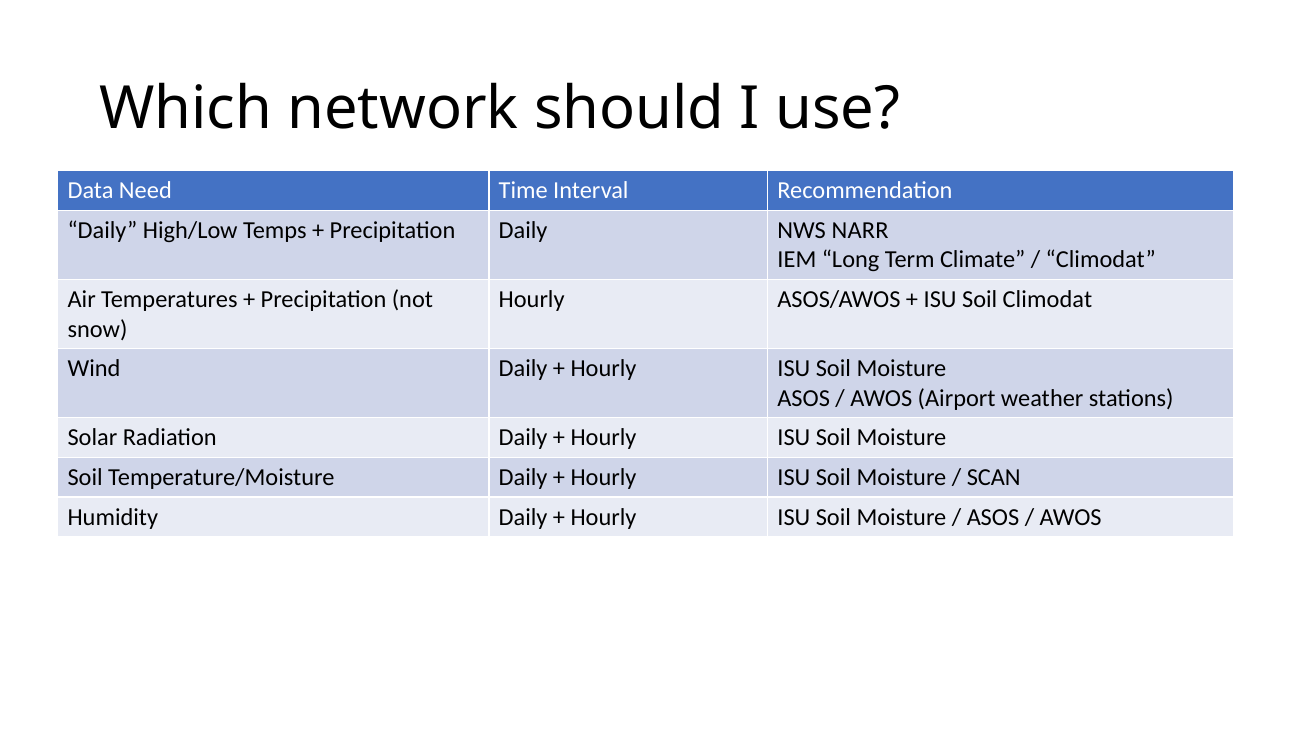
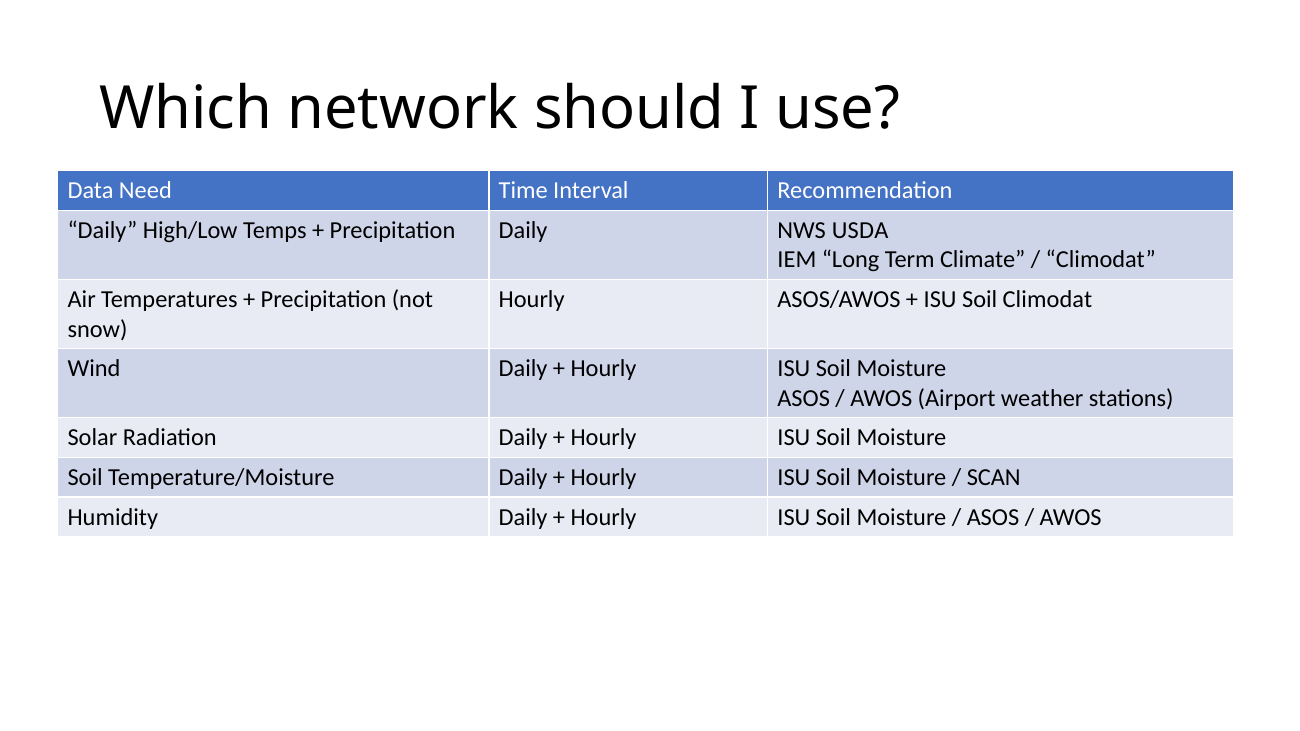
NARR: NARR -> USDA
